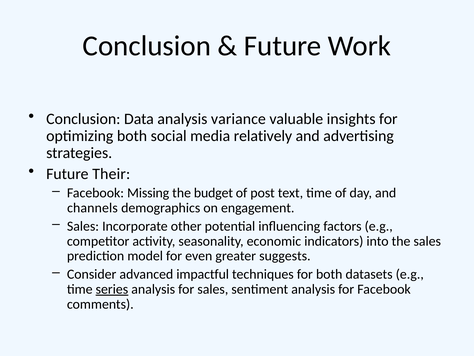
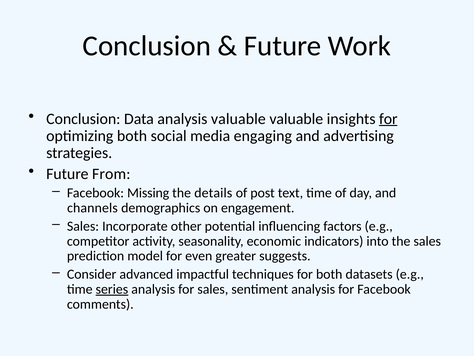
analysis variance: variance -> valuable
for at (388, 119) underline: none -> present
relatively: relatively -> engaging
Their: Their -> From
budget: budget -> details
